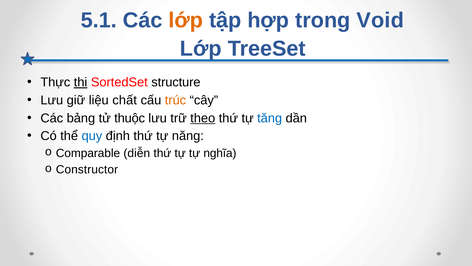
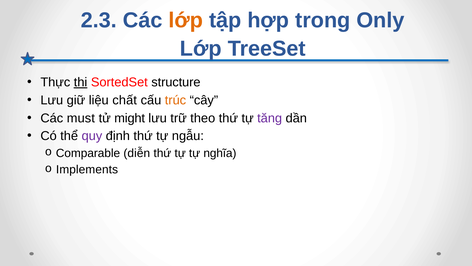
5.1: 5.1 -> 2.3
Void: Void -> Only
bảng: bảng -> must
thuộc: thuộc -> might
theo underline: present -> none
tăng colour: blue -> purple
quy colour: blue -> purple
năng: năng -> ngẫu
Constructor: Constructor -> Implements
